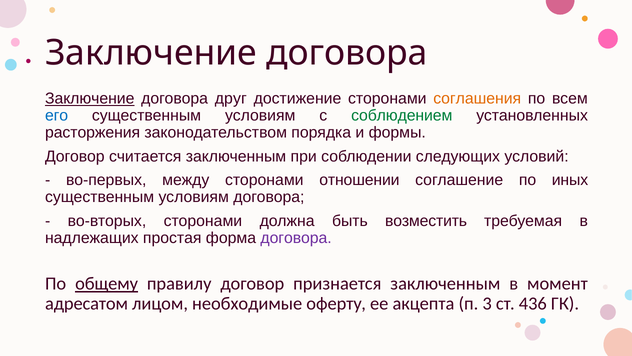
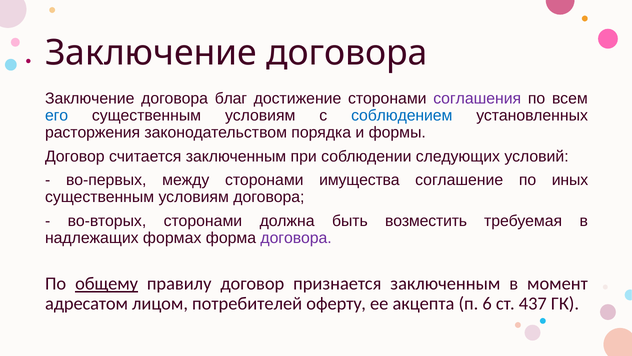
Заключение at (90, 98) underline: present -> none
друг: друг -> благ
соглашения colour: orange -> purple
соблюдением colour: green -> blue
отношении: отношении -> имущества
простая: простая -> формах
необходимые: необходимые -> потребителей
3: 3 -> 6
436: 436 -> 437
